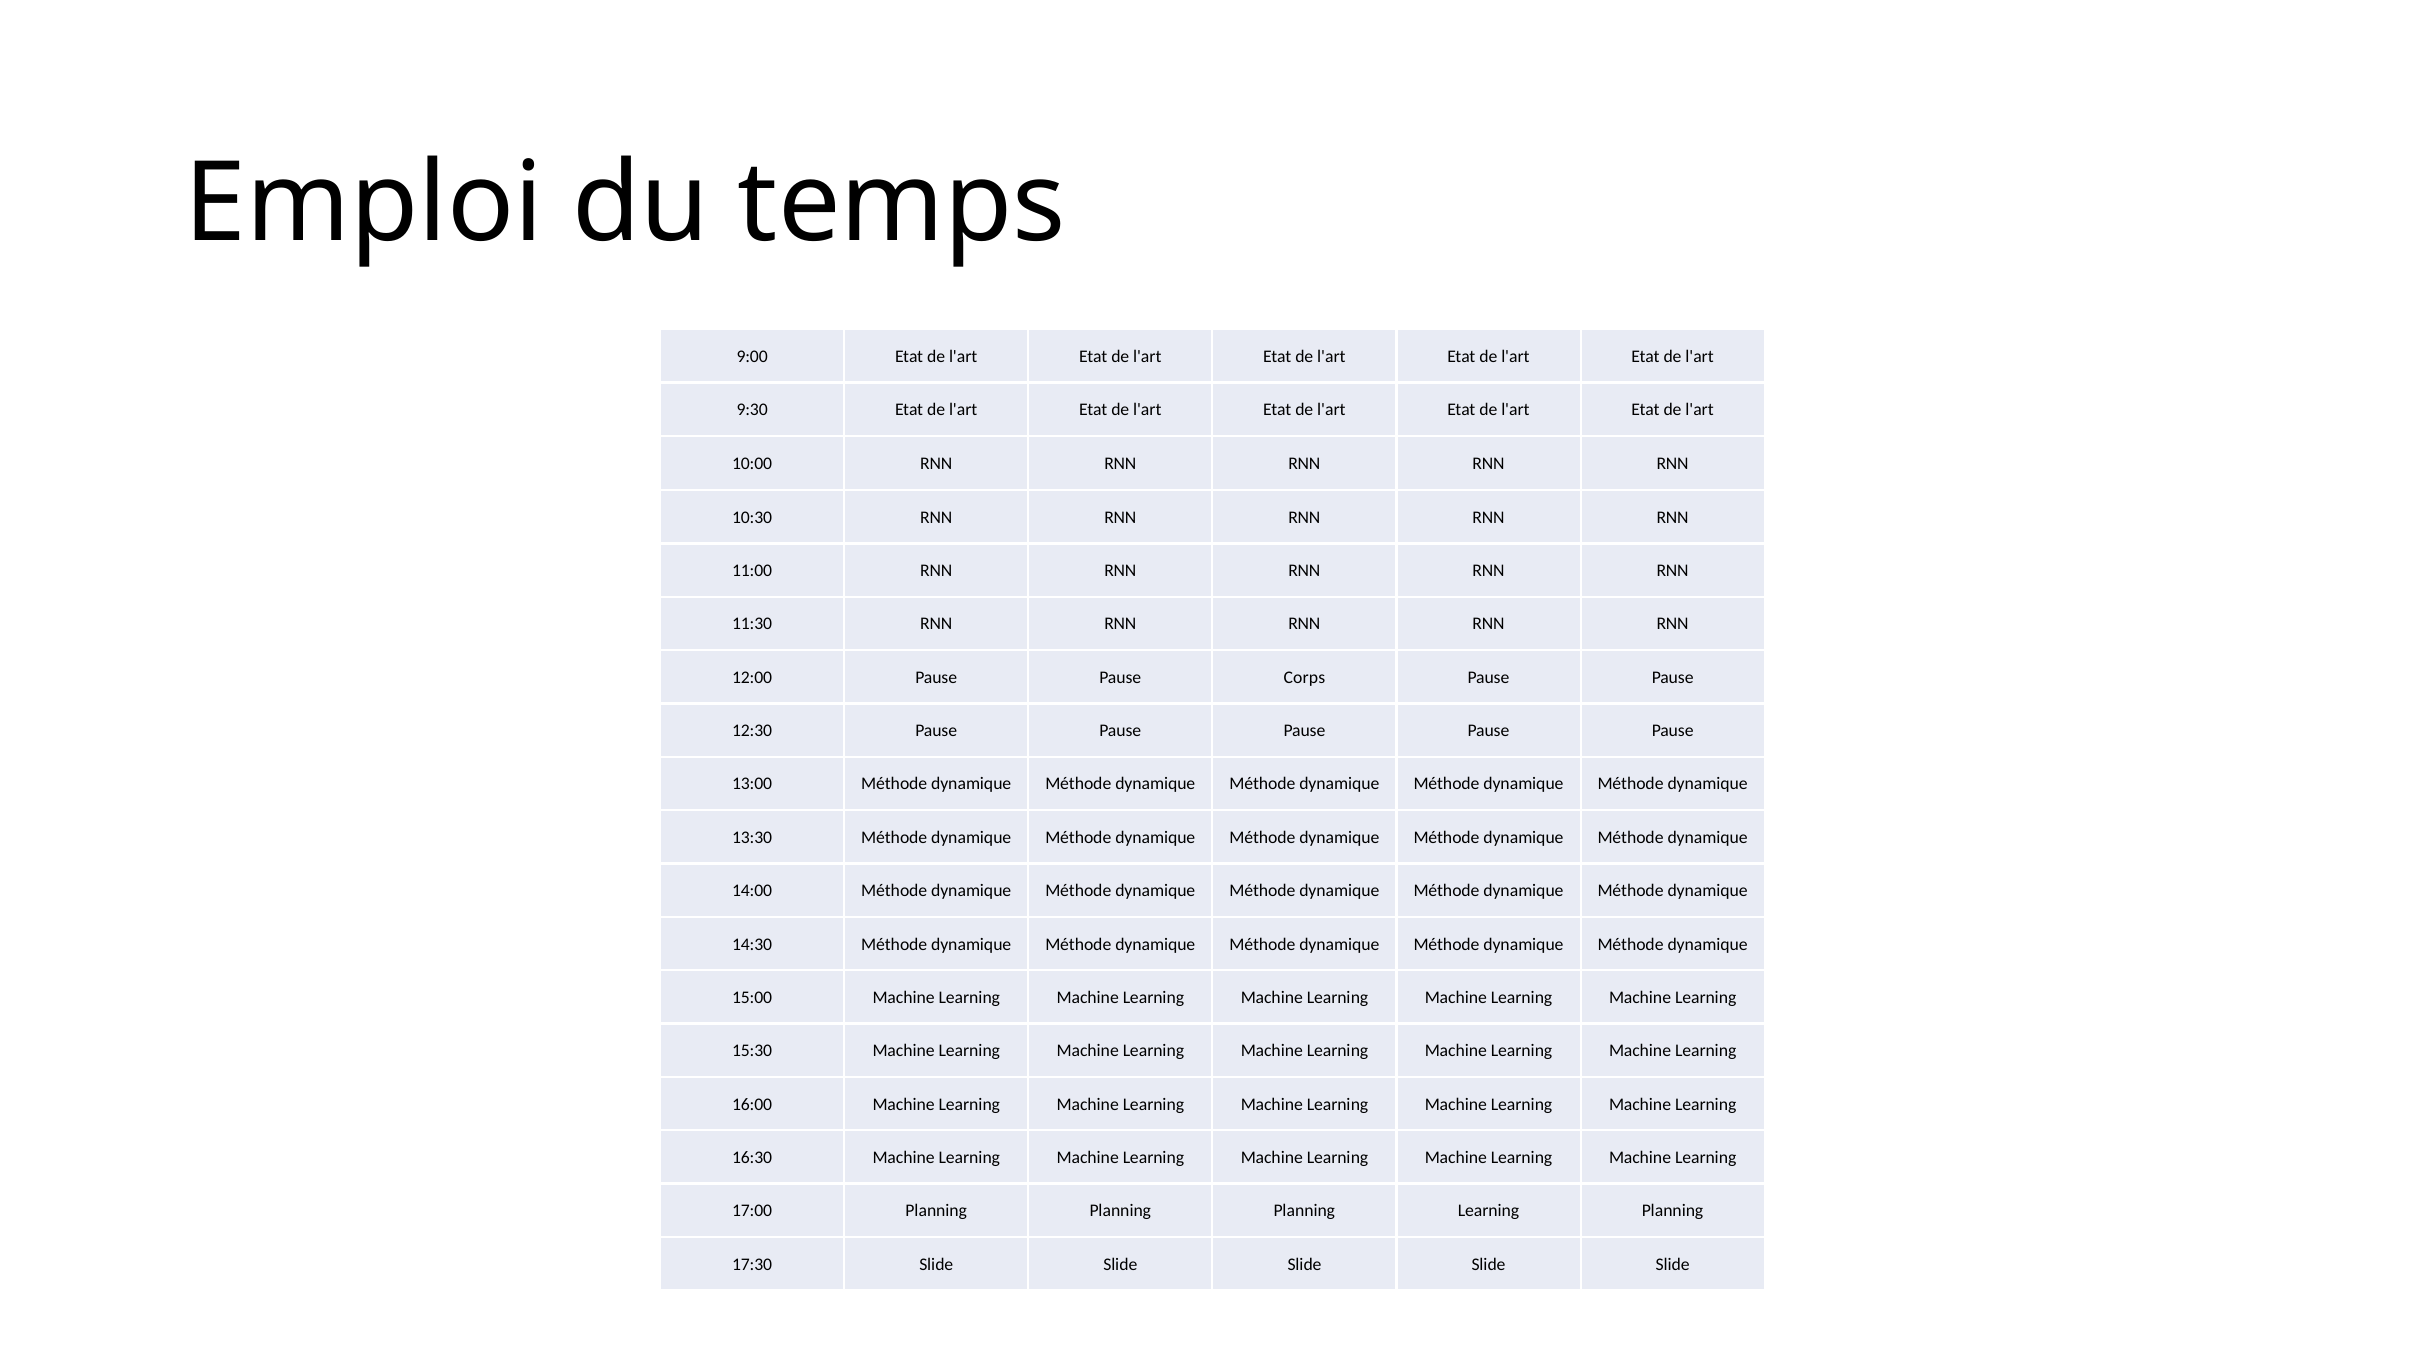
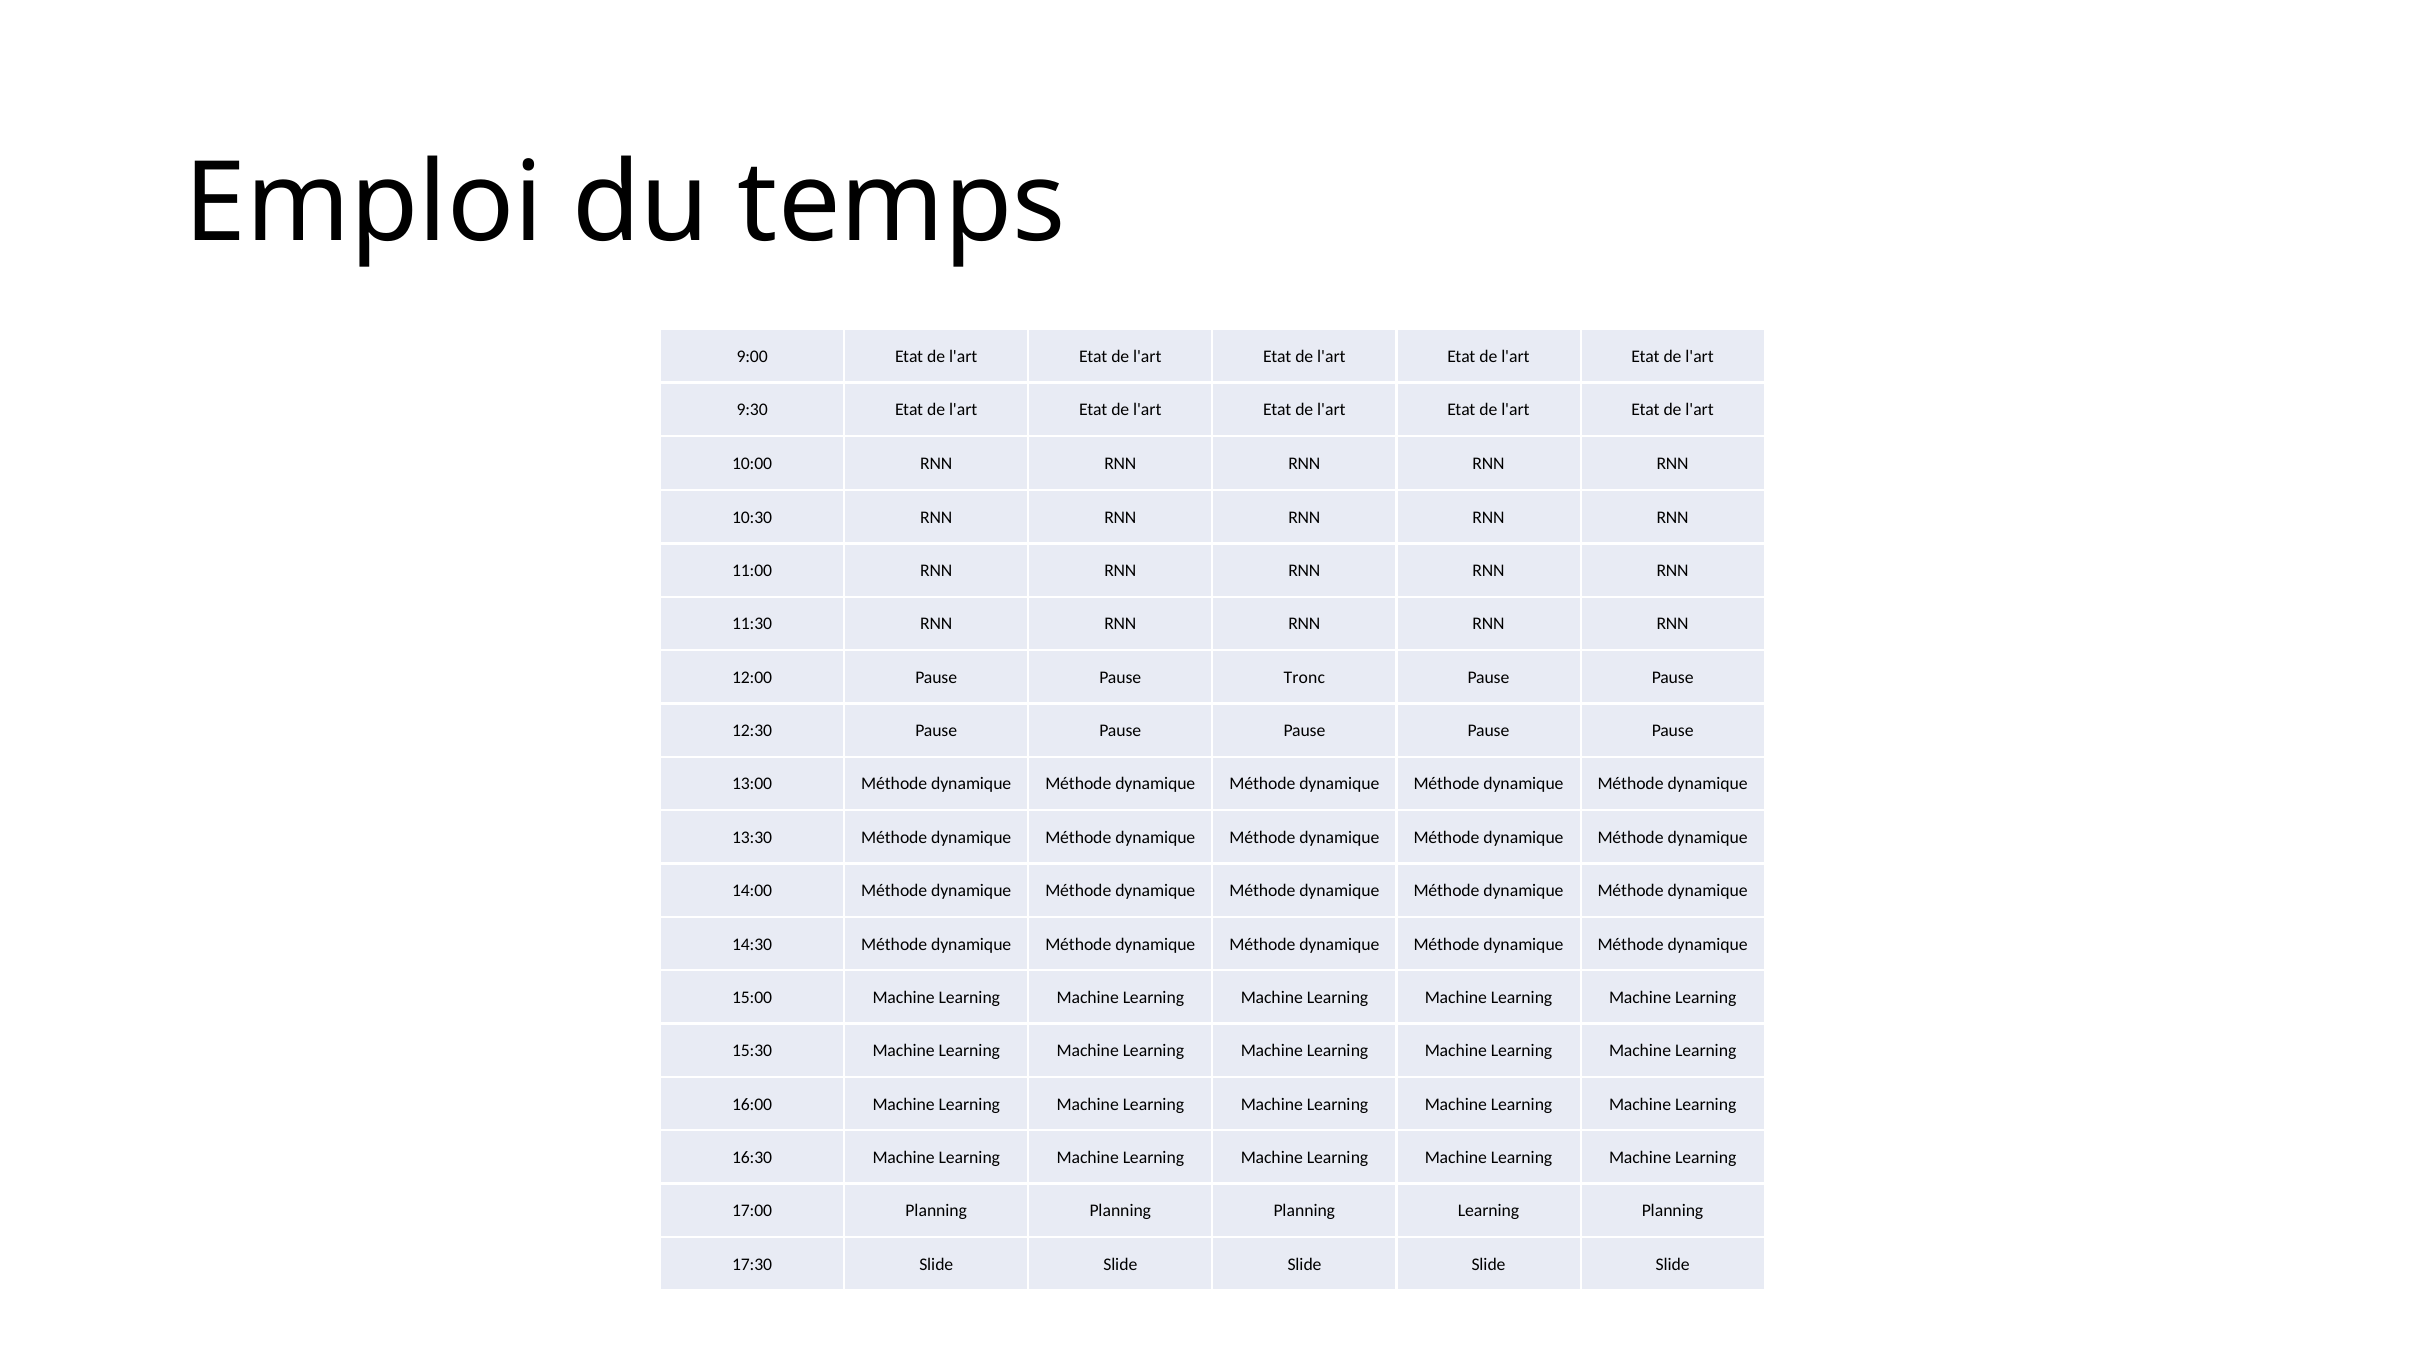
Corps: Corps -> Tronc
